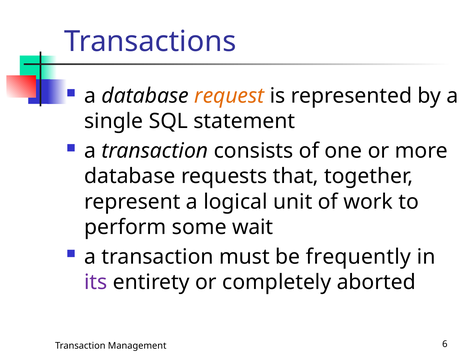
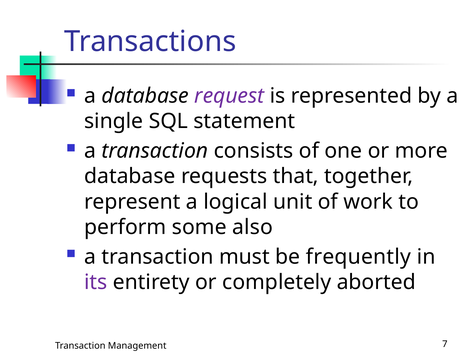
request colour: orange -> purple
wait: wait -> also
6: 6 -> 7
